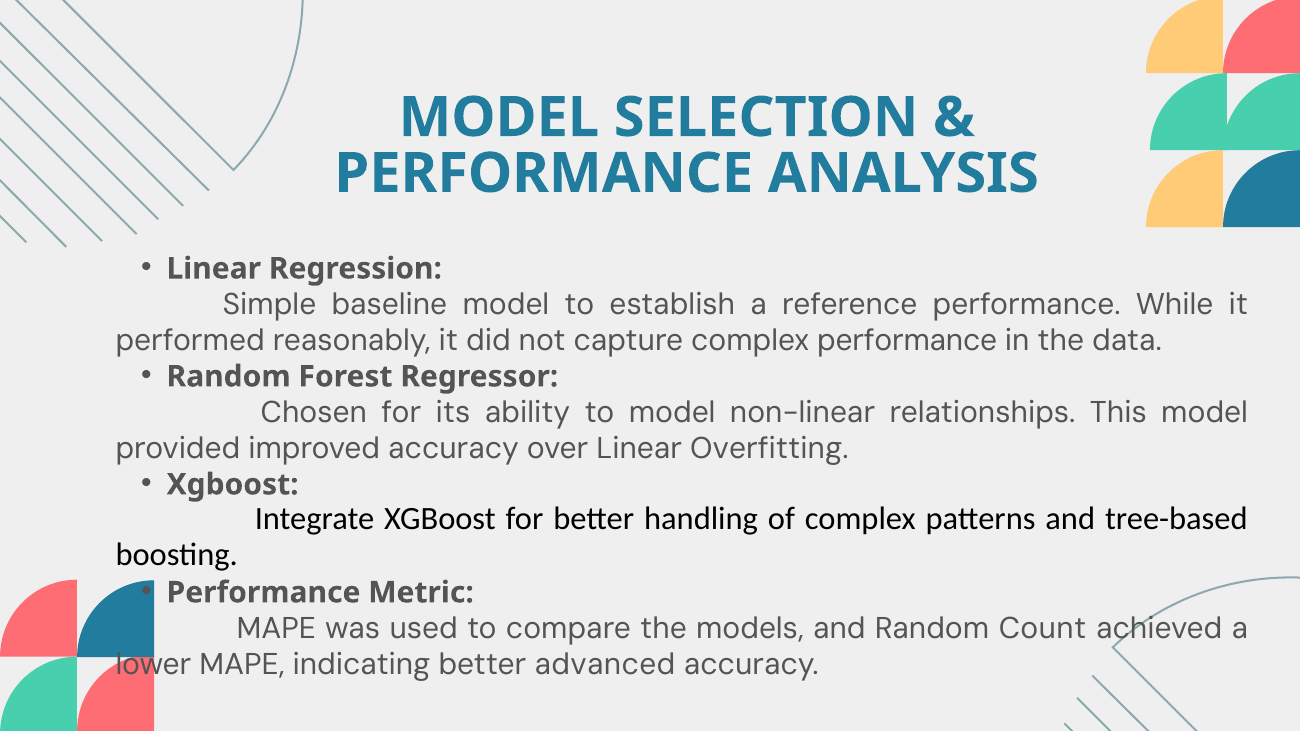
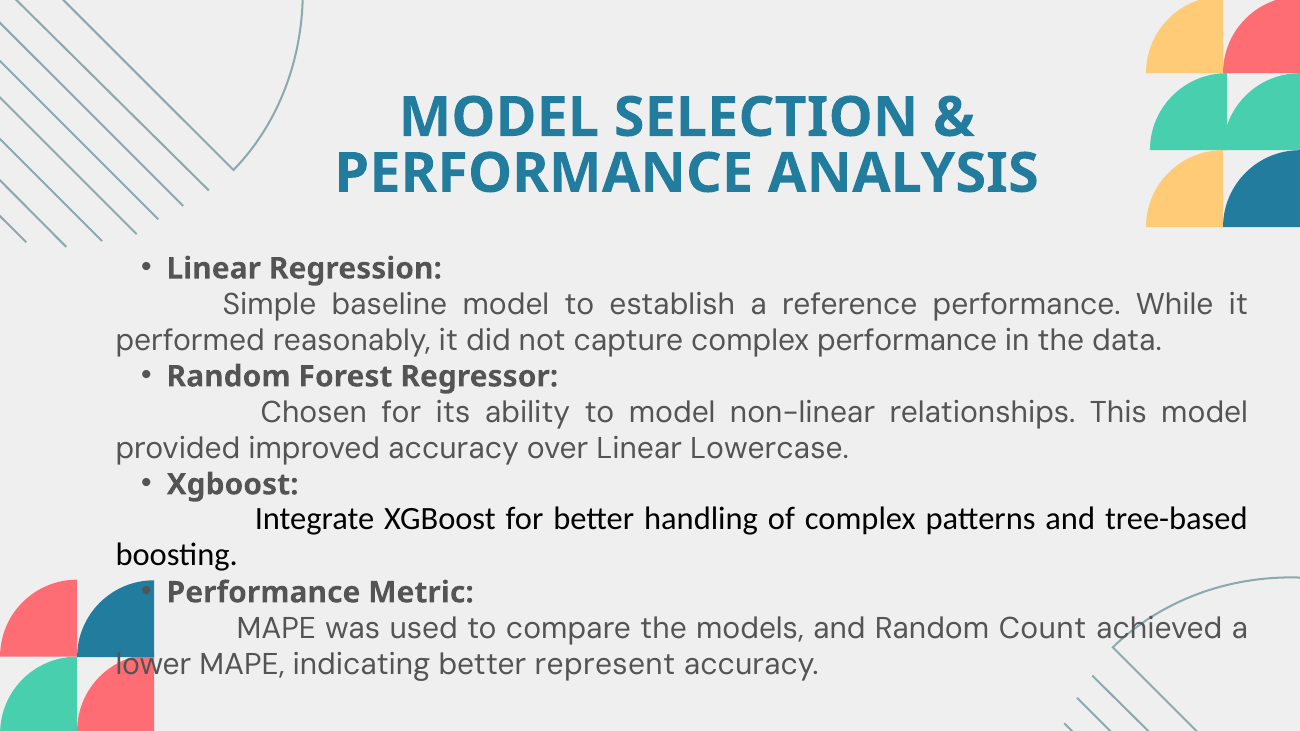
Overfitting: Overfitting -> Lowercase
advanced: advanced -> represent
